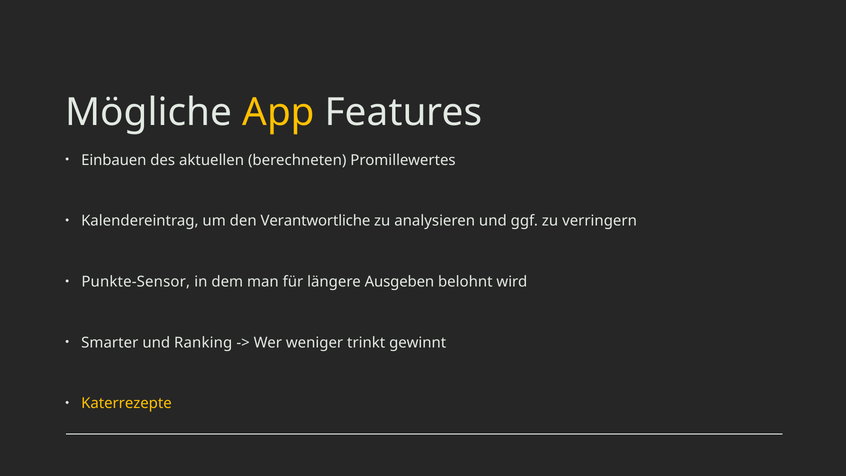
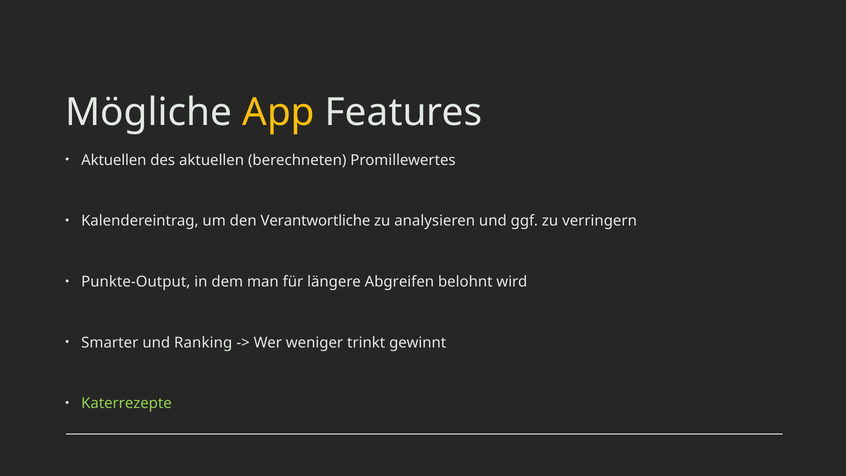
Einbauen at (114, 160): Einbauen -> Aktuellen
Punkte-Sensor: Punkte-Sensor -> Punkte-Output
Ausgeben: Ausgeben -> Abgreifen
Katerrezepte colour: yellow -> light green
